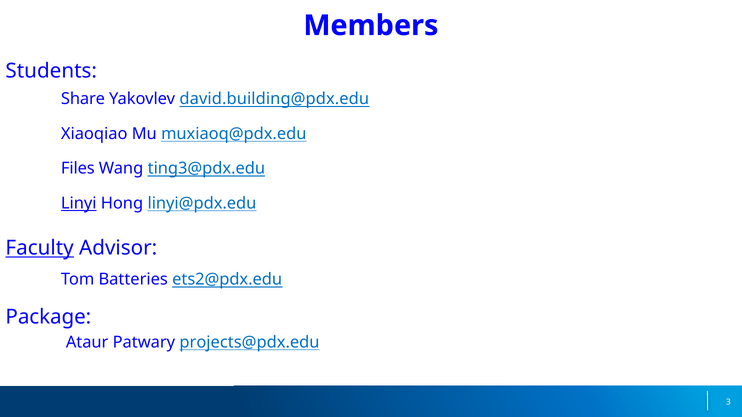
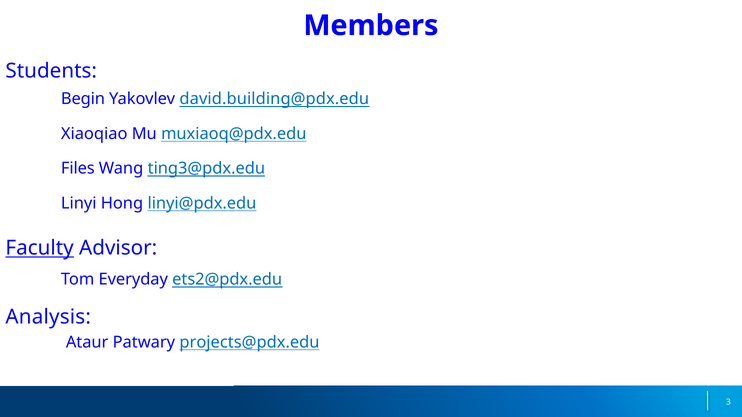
Share: Share -> Begin
Linyi underline: present -> none
Batteries: Batteries -> Everyday
Package: Package -> Analysis
